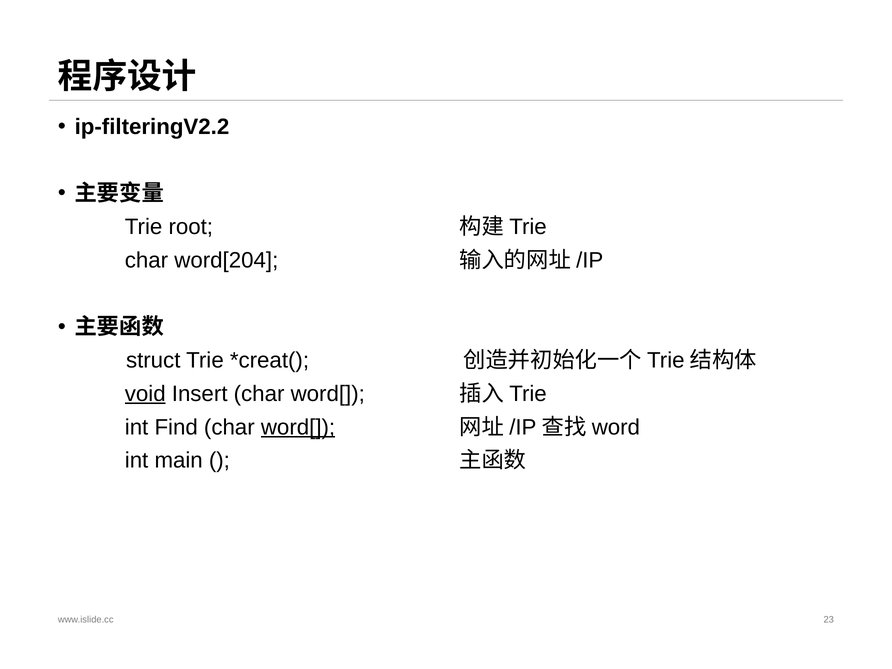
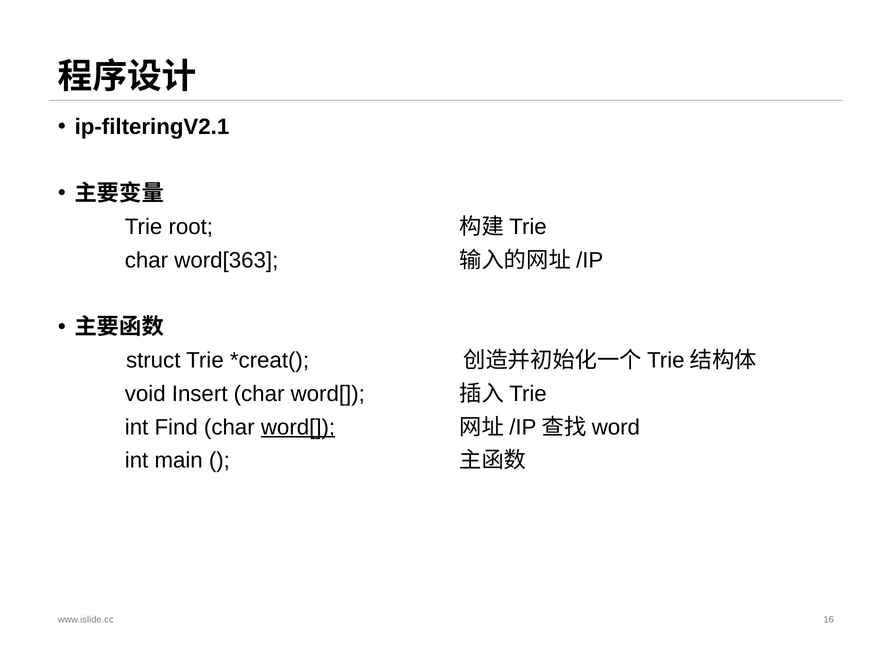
ip-filteringV2.2: ip-filteringV2.2 -> ip-filteringV2.1
word[204: word[204 -> word[363
void underline: present -> none
23: 23 -> 16
